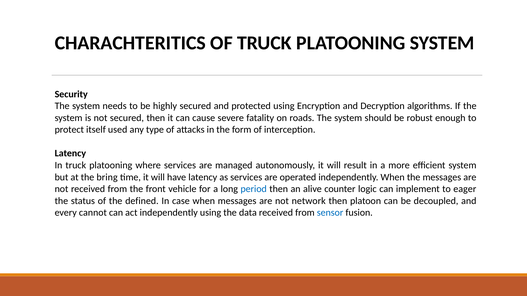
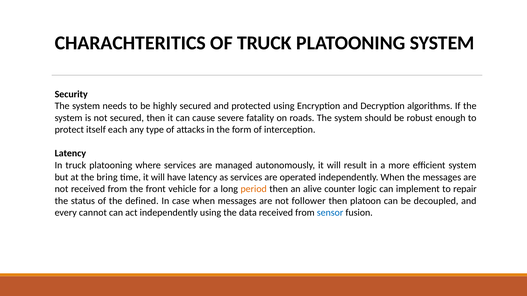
used: used -> each
period colour: blue -> orange
eager: eager -> repair
network: network -> follower
